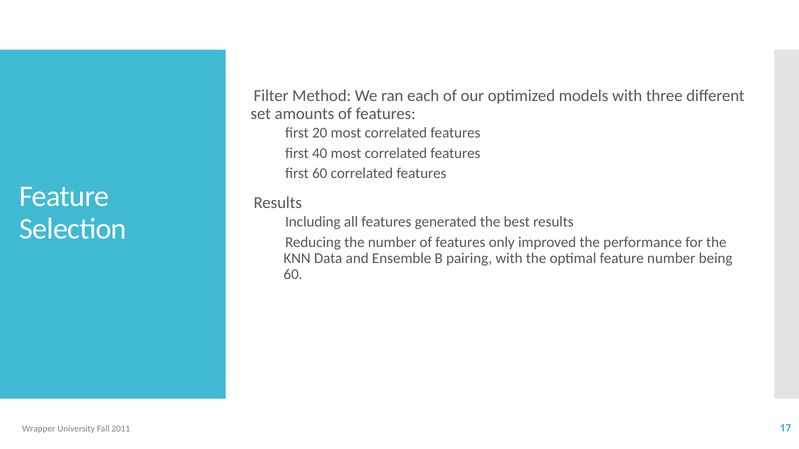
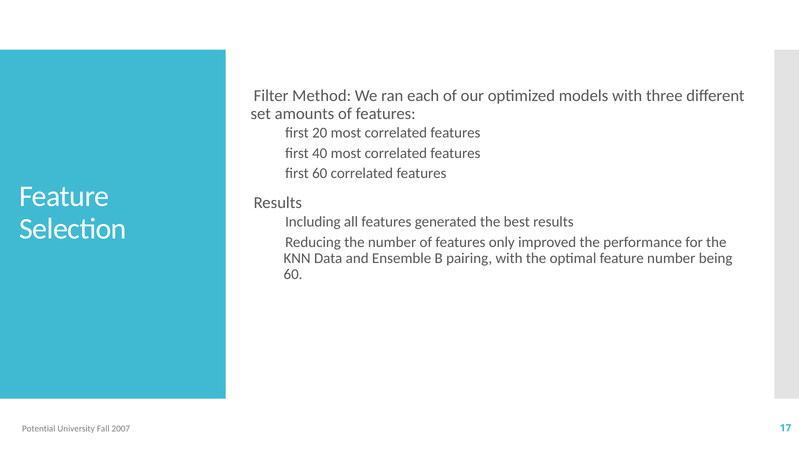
Wrapper: Wrapper -> Potential
2011: 2011 -> 2007
